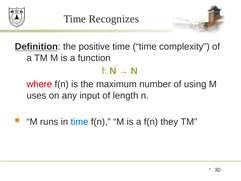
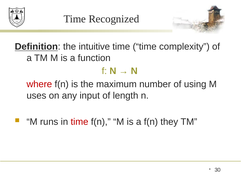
Recognizes: Recognizes -> Recognized
positive: positive -> intuitive
time at (79, 122) colour: blue -> red
